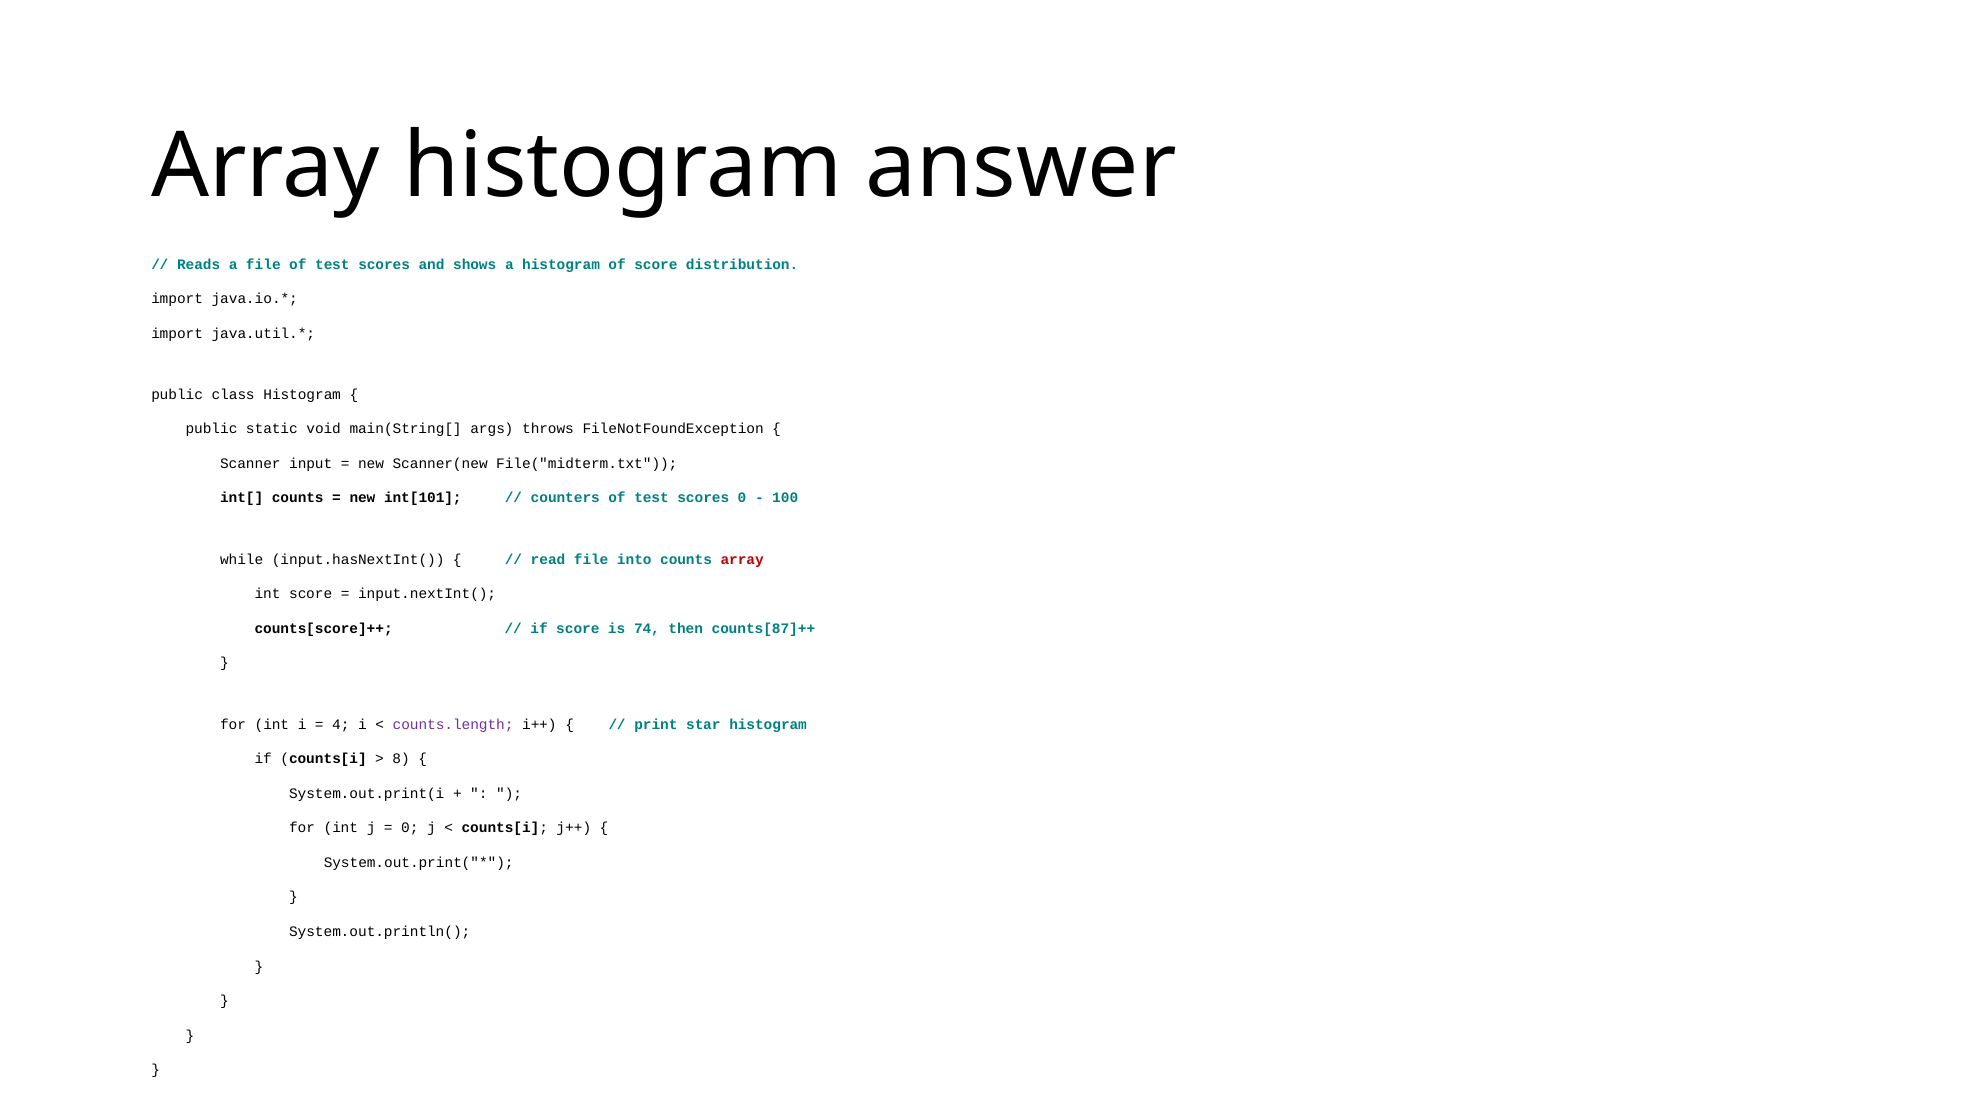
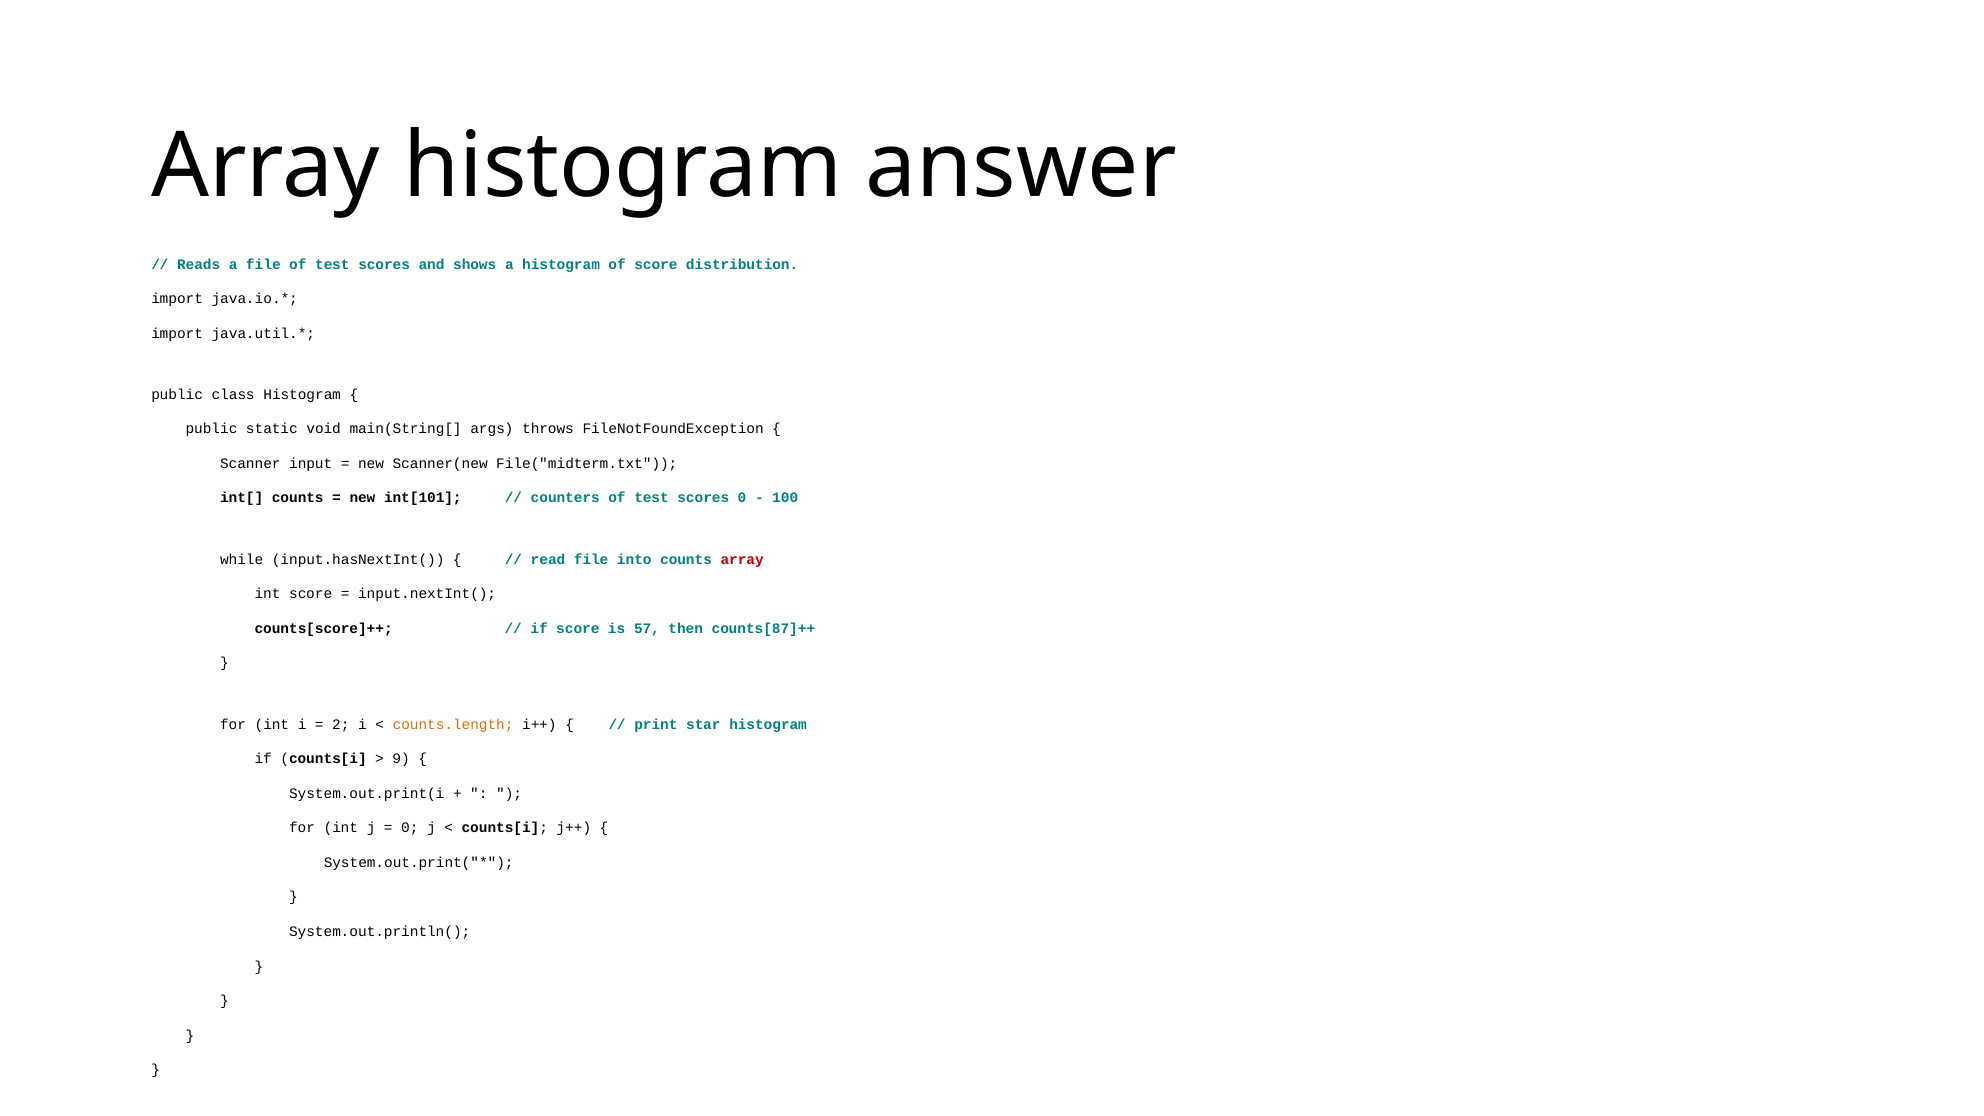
74: 74 -> 57
4: 4 -> 2
counts.length colour: purple -> orange
8: 8 -> 9
